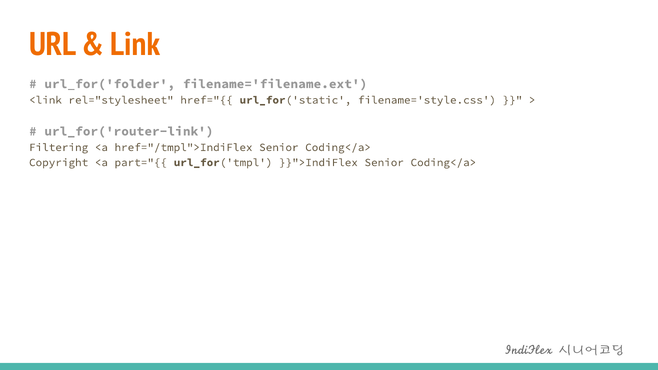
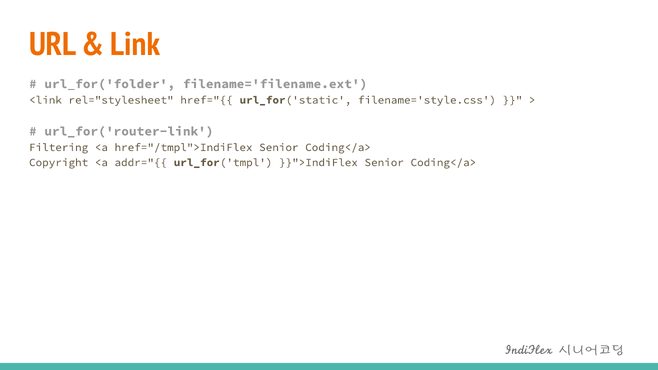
part="{{: part="{{ -> addr="{{
